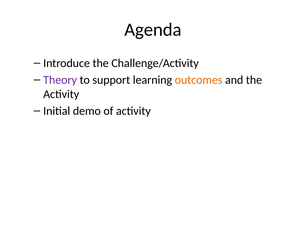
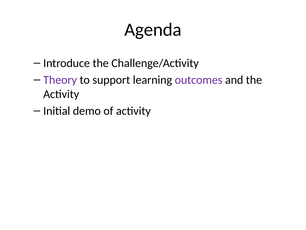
outcomes colour: orange -> purple
